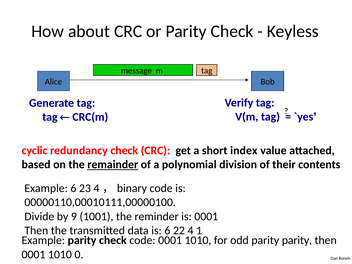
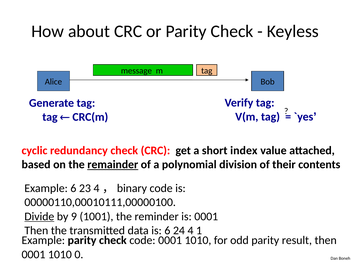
Divide underline: none -> present
22: 22 -> 24
parity parity: parity -> result
